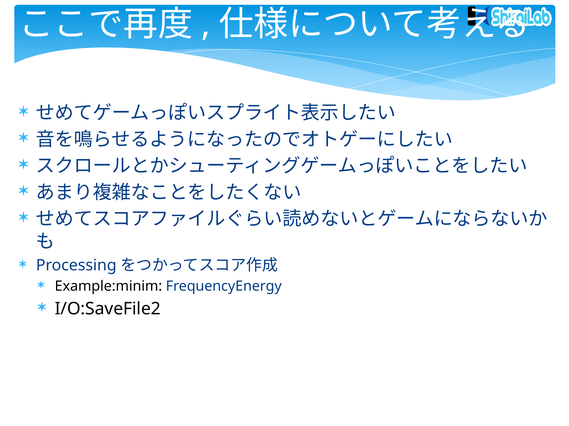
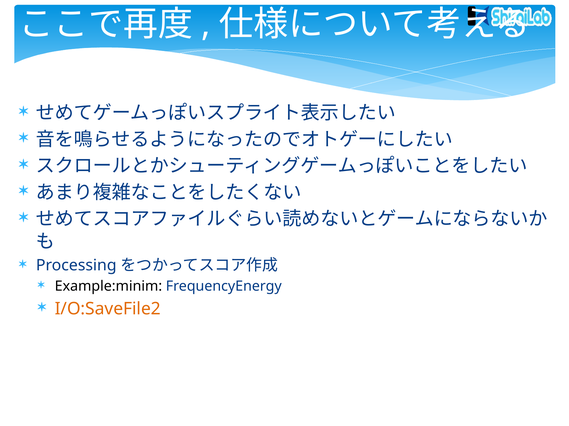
I/O:SaveFile2 colour: black -> orange
